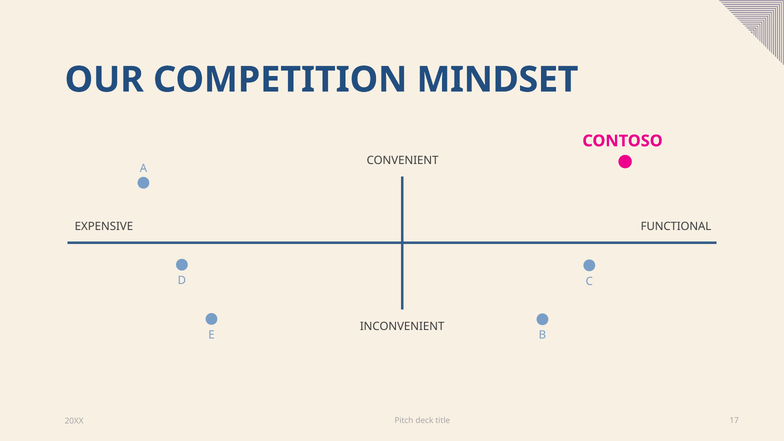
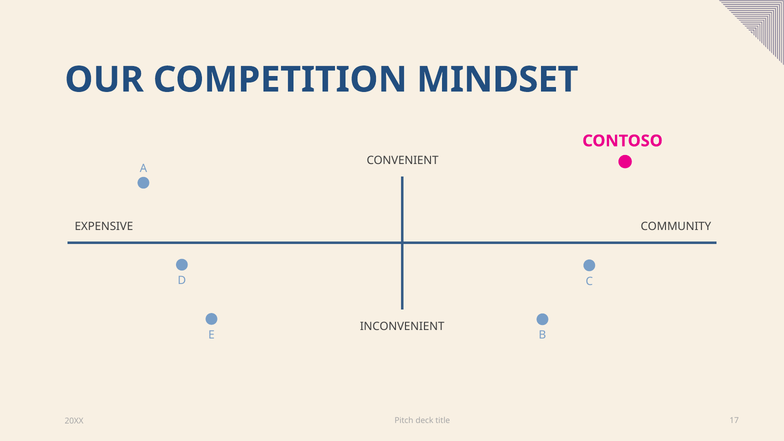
FUNCTIONAL: FUNCTIONAL -> COMMUNITY
